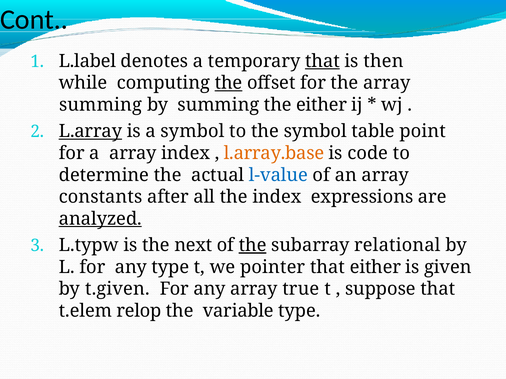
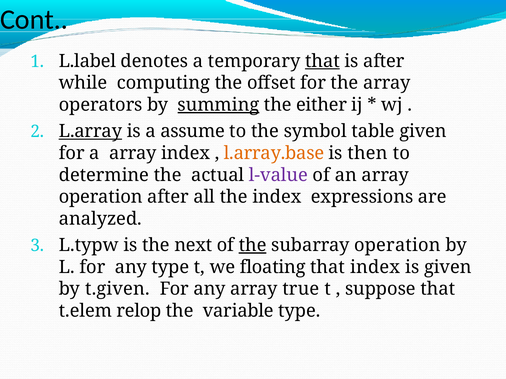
is then: then -> after
the at (229, 83) underline: present -> none
summing at (101, 105): summing -> operators
summing at (218, 105) underline: none -> present
a symbol: symbol -> assume
table point: point -> given
code: code -> then
l-value colour: blue -> purple
constants at (101, 197): constants -> operation
analyzed underline: present -> none
subarray relational: relational -> operation
pointer: pointer -> floating
that either: either -> index
